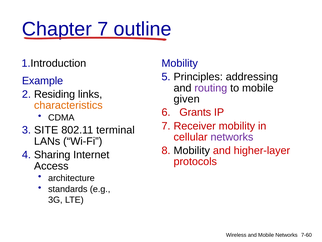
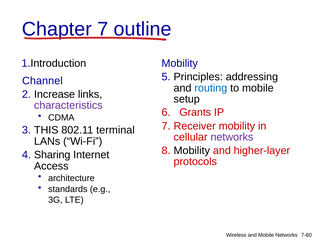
Example: Example -> Channel
routing colour: purple -> blue
Residing: Residing -> Increase
given: given -> setup
characteristics colour: orange -> purple
SITE: SITE -> THIS
